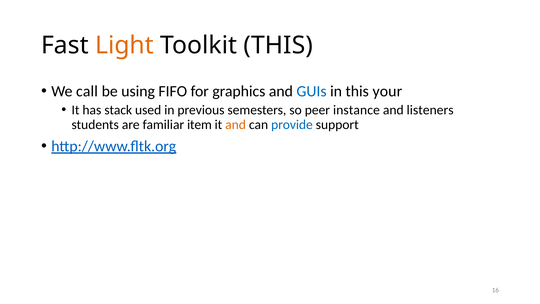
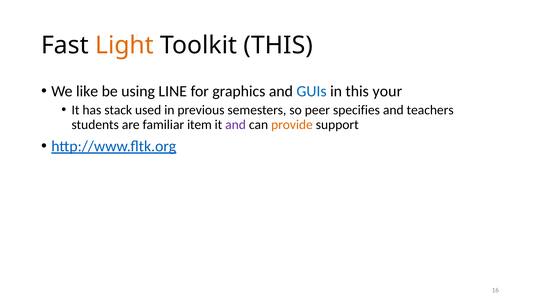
call: call -> like
FIFO: FIFO -> LINE
instance: instance -> specifies
listeners: listeners -> teachers
and at (236, 124) colour: orange -> purple
provide colour: blue -> orange
